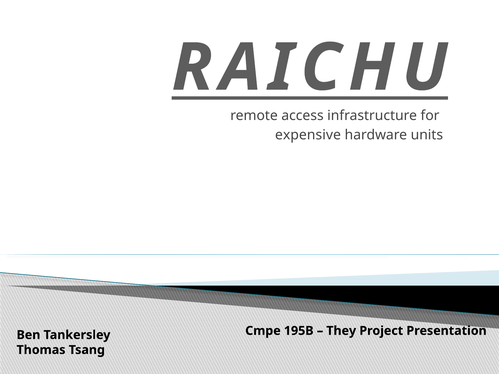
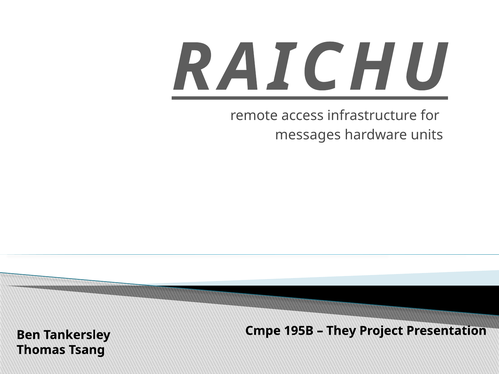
expensive: expensive -> messages
